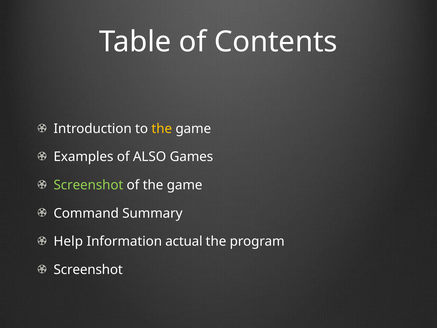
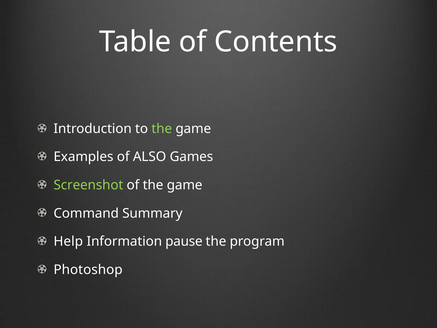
the at (162, 129) colour: yellow -> light green
actual: actual -> pause
Screenshot at (88, 269): Screenshot -> Photoshop
